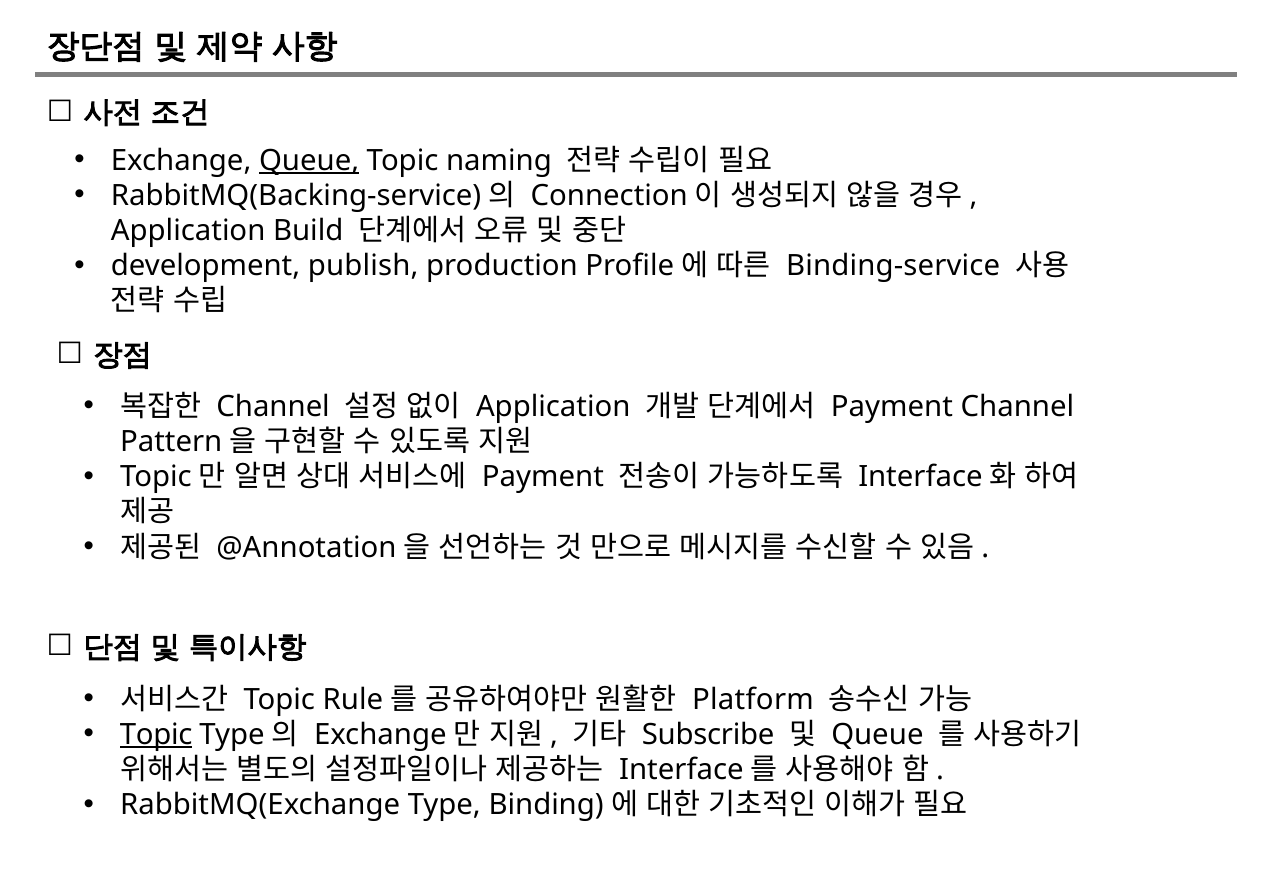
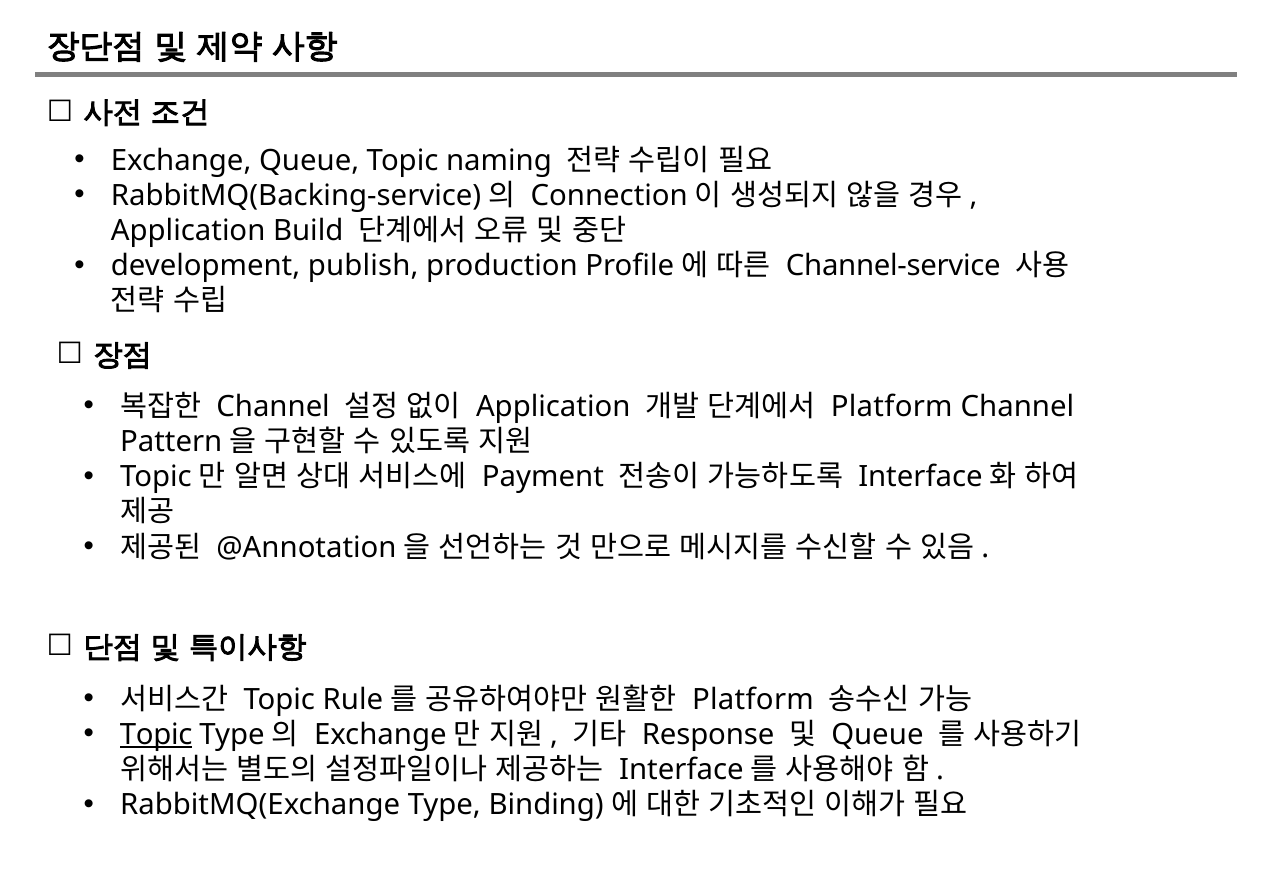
Queue at (309, 161) underline: present -> none
Binding-service: Binding-service -> Channel-service
Payment at (892, 407): Payment -> Platform
Subscribe: Subscribe -> Response
